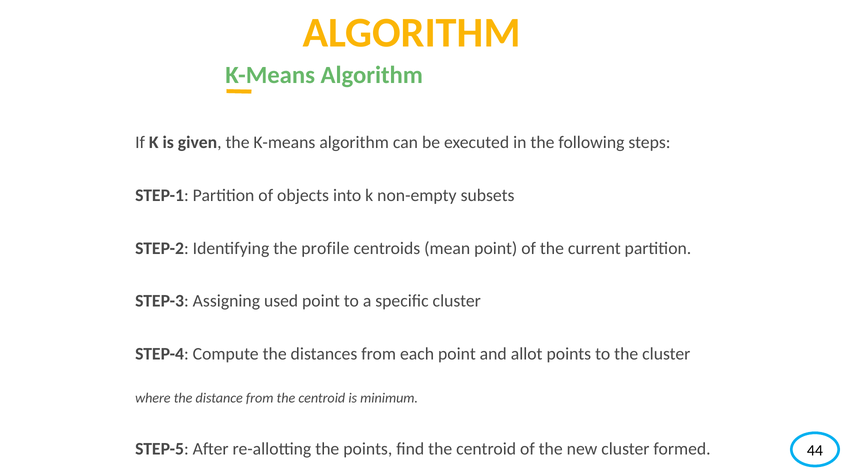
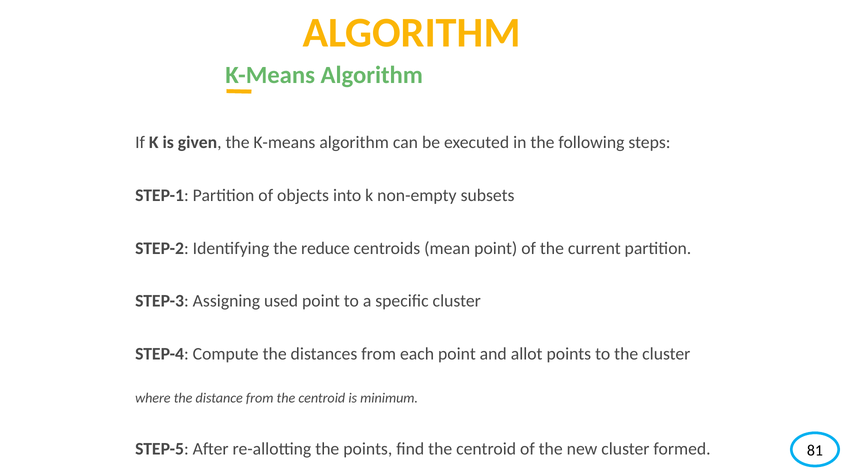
profile: profile -> reduce
44: 44 -> 81
